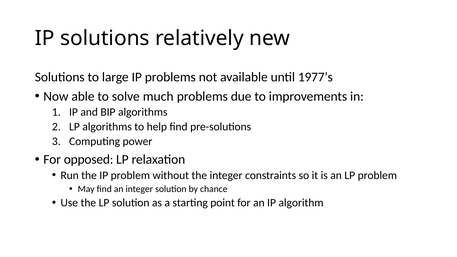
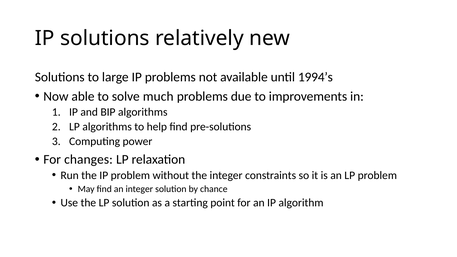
1977’s: 1977’s -> 1994’s
opposed: opposed -> changes
